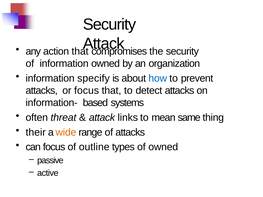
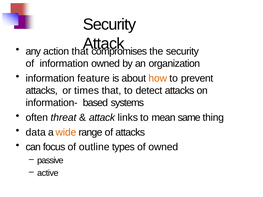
specify: specify -> feature
how colour: blue -> orange
or focus: focus -> times
their: their -> data
